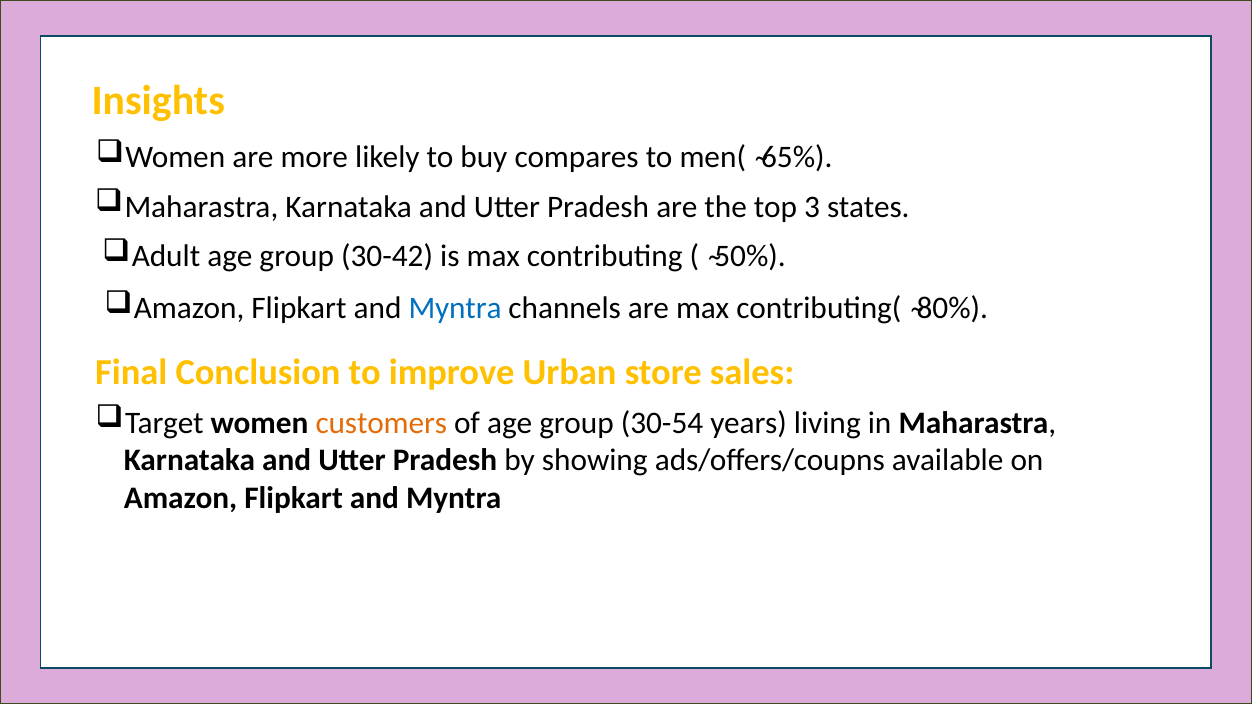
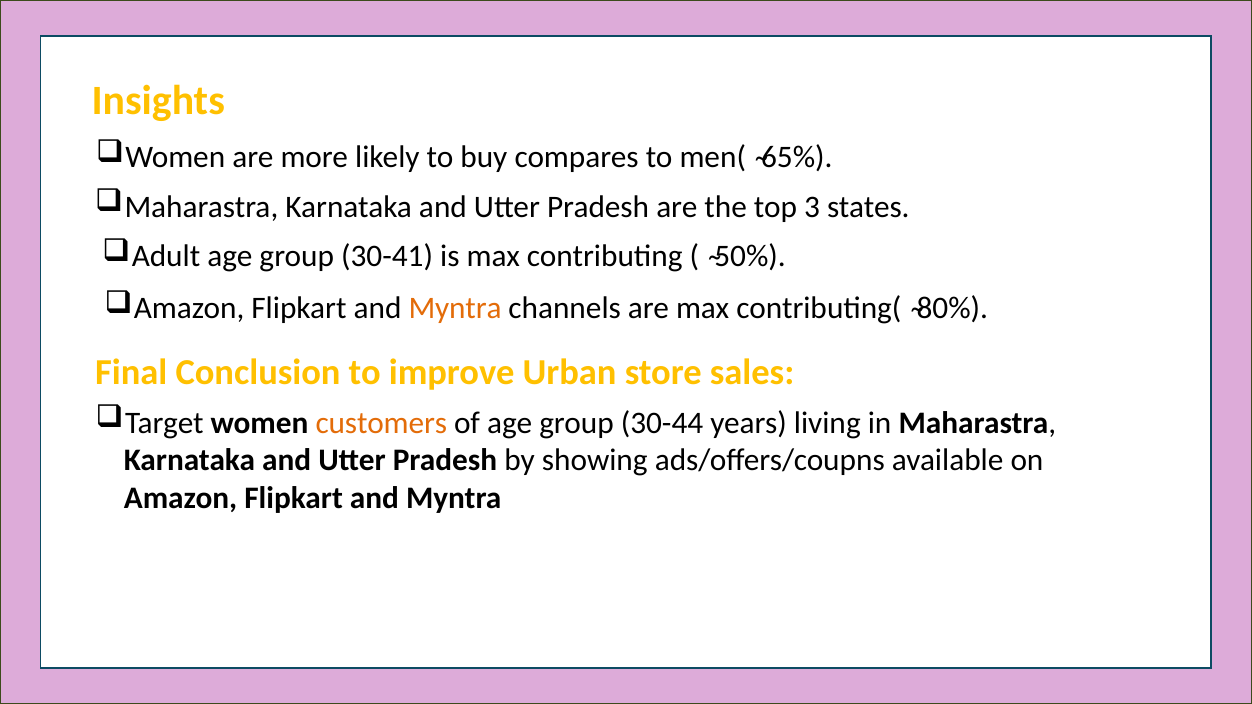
30-42: 30-42 -> 30-41
Myntra at (455, 308) colour: blue -> orange
30-54: 30-54 -> 30-44
